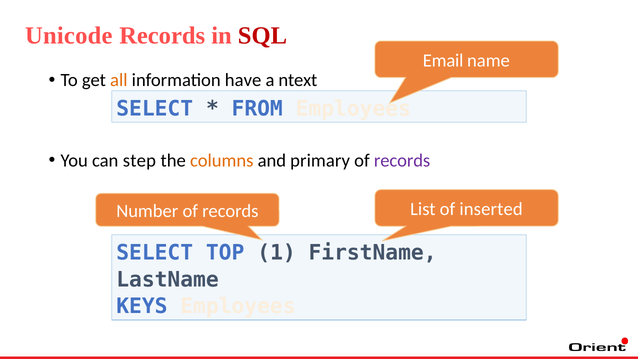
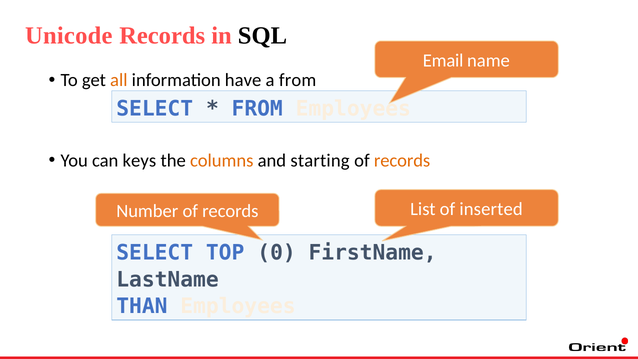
SQL colour: red -> black
a ntext: ntext -> from
step: step -> keys
primary: primary -> starting
records at (402, 160) colour: purple -> orange
1: 1 -> 0
KEYS: KEYS -> THAN
